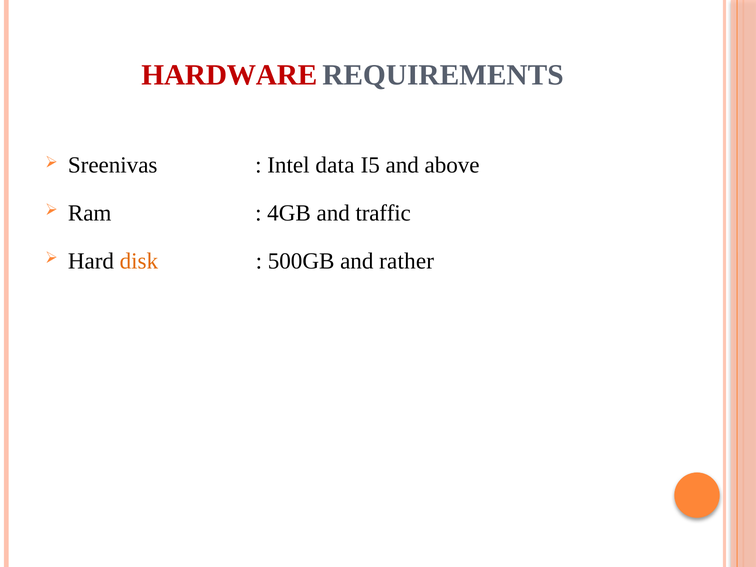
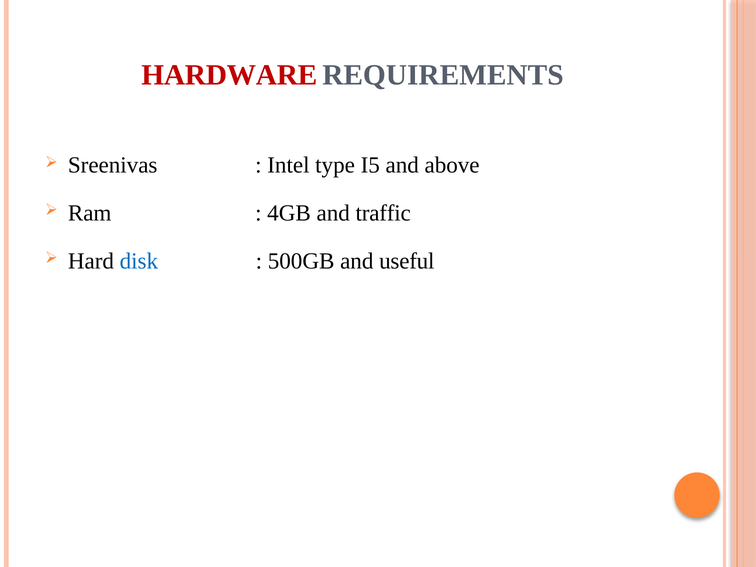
data: data -> type
disk colour: orange -> blue
rather: rather -> useful
